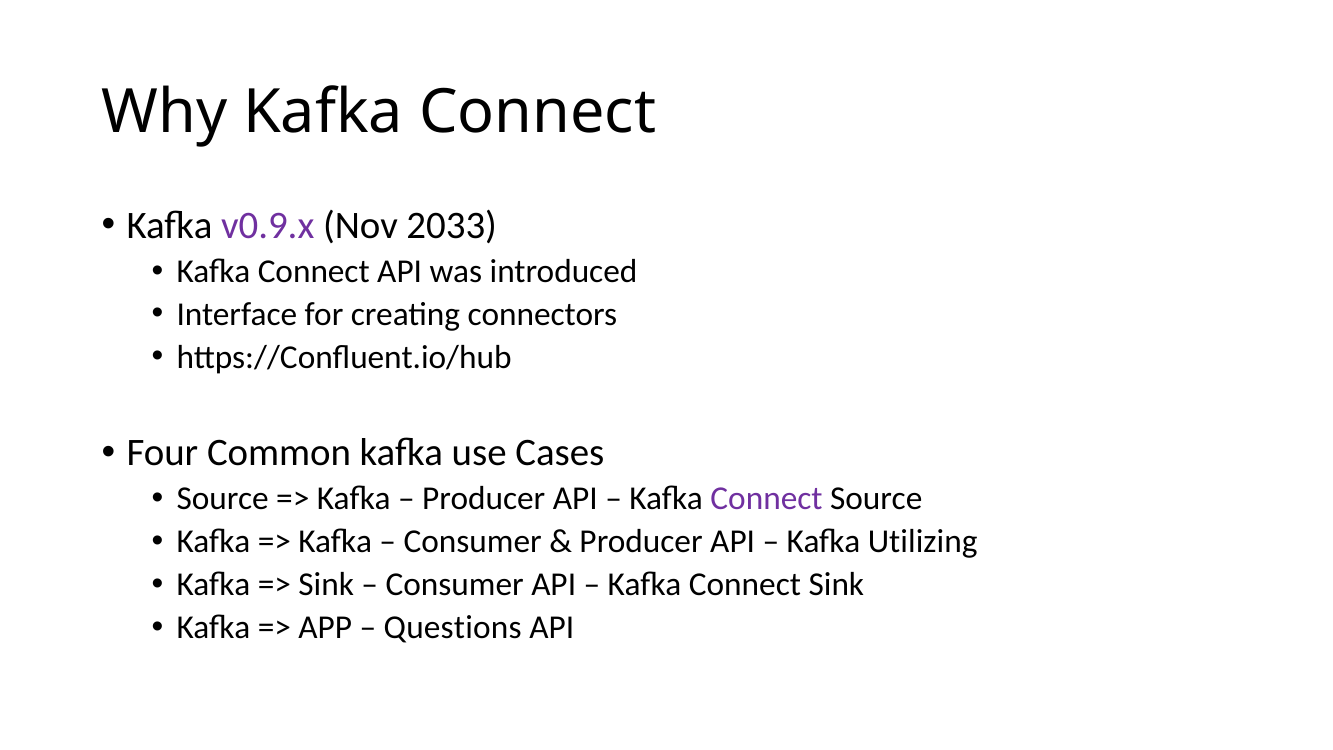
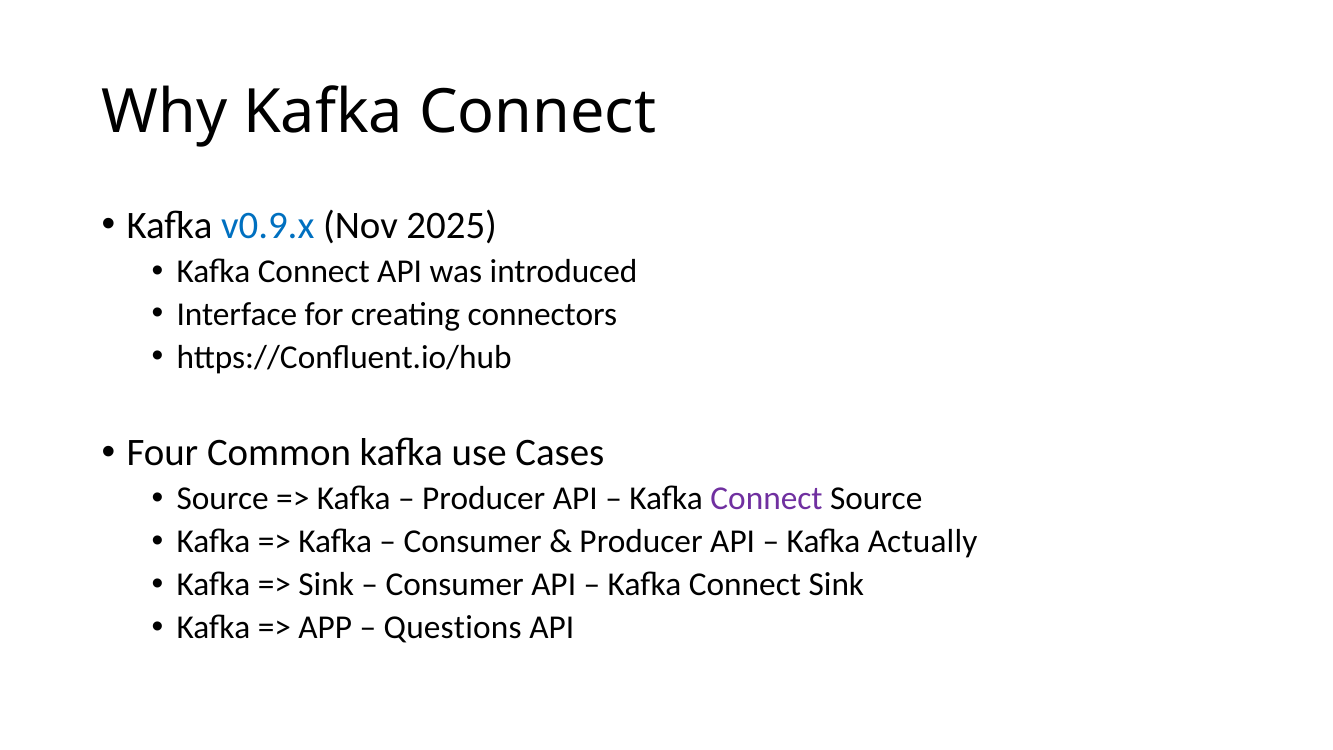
v0.9.x colour: purple -> blue
2033: 2033 -> 2025
Utilizing: Utilizing -> Actually
